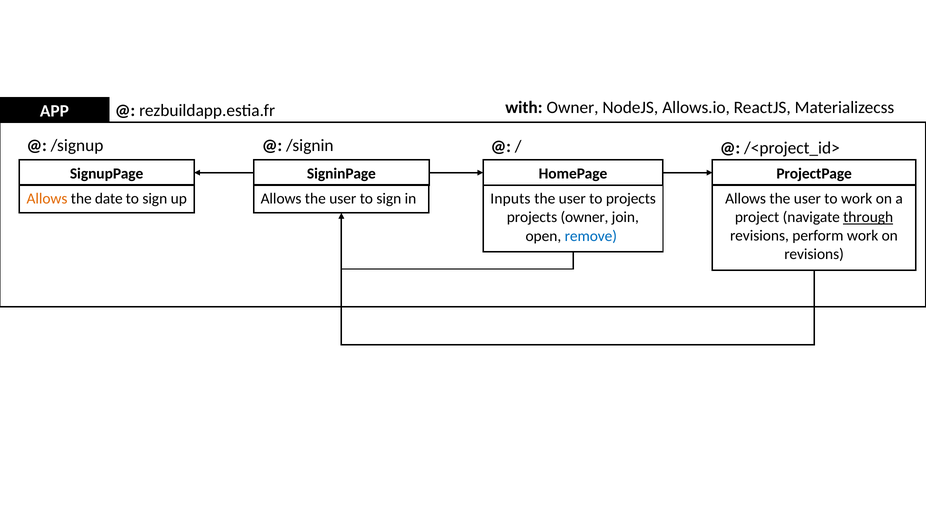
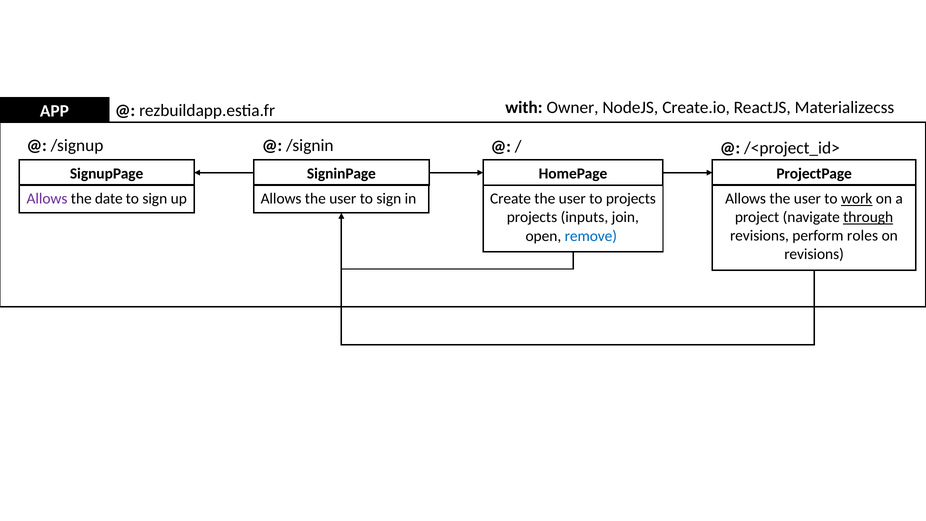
Allows.io: Allows.io -> Create.io
Allows at (47, 199) colour: orange -> purple
work at (857, 199) underline: none -> present
Inputs: Inputs -> Create
projects owner: owner -> inputs
perform work: work -> roles
